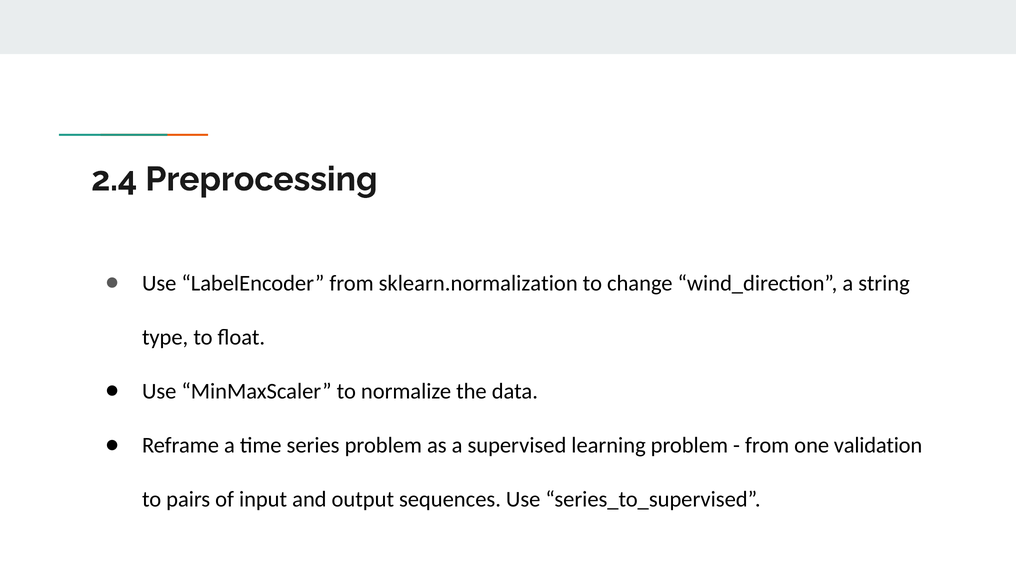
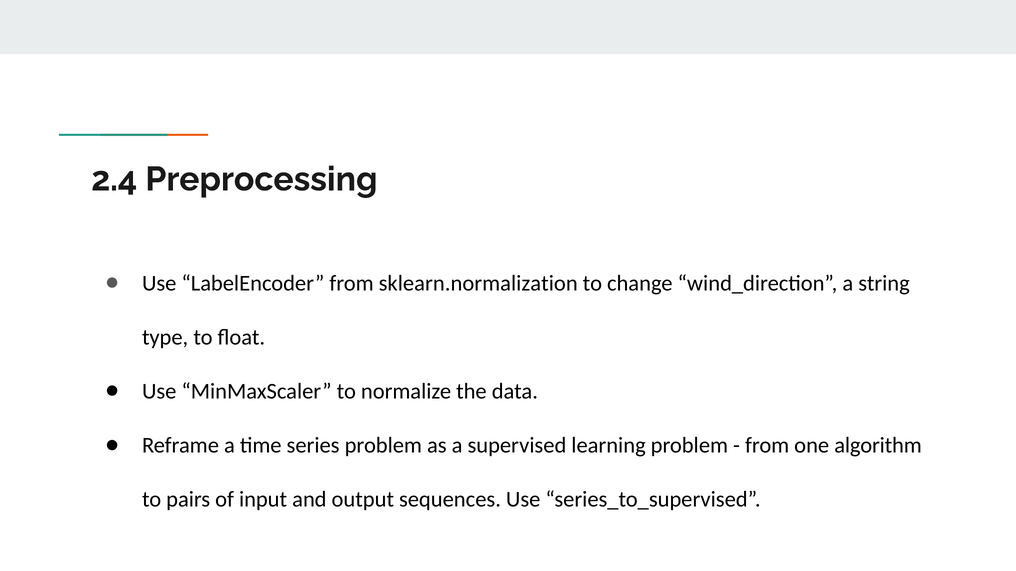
validation: validation -> algorithm
